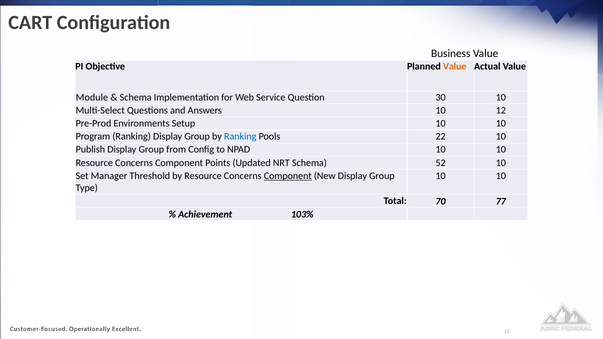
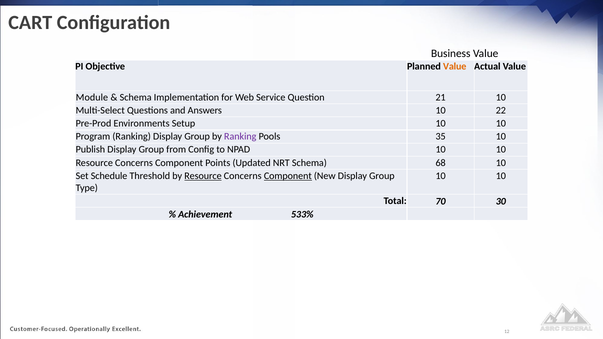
30: 30 -> 21
10 12: 12 -> 22
Ranking at (240, 137) colour: blue -> purple
22: 22 -> 35
52: 52 -> 68
Manager: Manager -> Schedule
Resource at (203, 176) underline: none -> present
77: 77 -> 30
103%: 103% -> 533%
